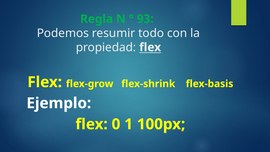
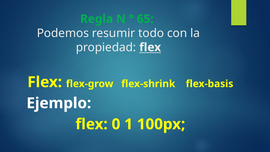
93: 93 -> 65
